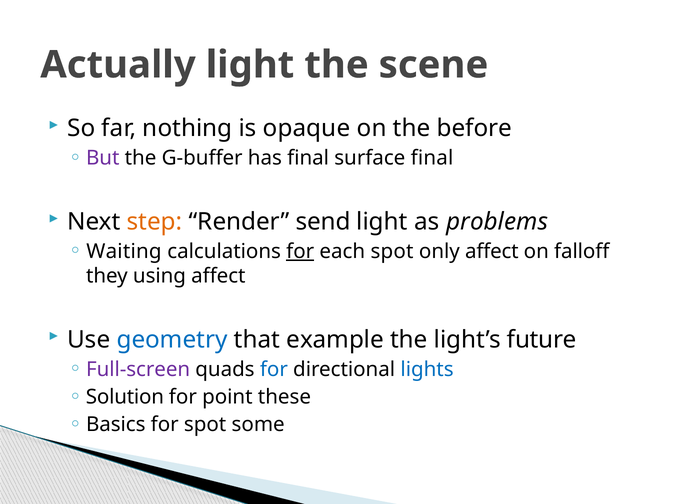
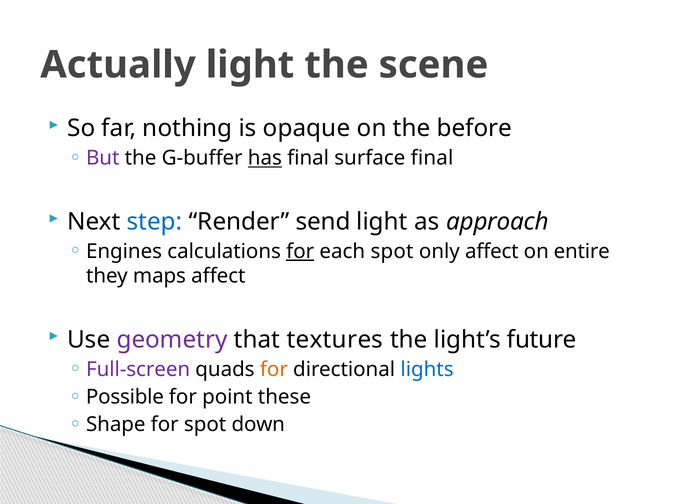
has underline: none -> present
step colour: orange -> blue
problems: problems -> approach
Waiting: Waiting -> Engines
falloff: falloff -> entire
using: using -> maps
geometry colour: blue -> purple
example: example -> textures
for at (274, 370) colour: blue -> orange
Solution: Solution -> Possible
Basics: Basics -> Shape
some: some -> down
